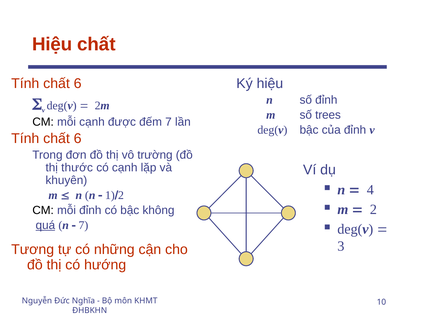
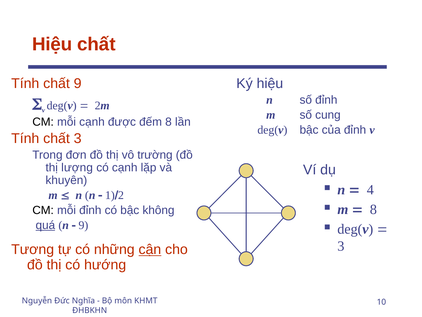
6 at (78, 83): 6 -> 9
trees: trees -> cung
đếm 7: 7 -> 8
6 at (78, 138): 6 -> 3
thước: thước -> lượng
2 at (373, 209): 2 -> 8
7 at (83, 225): 7 -> 9
cận underline: none -> present
